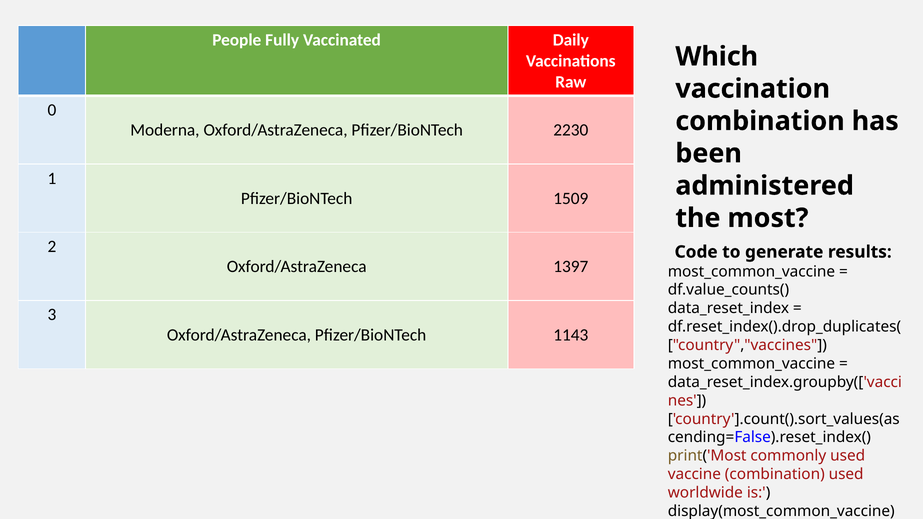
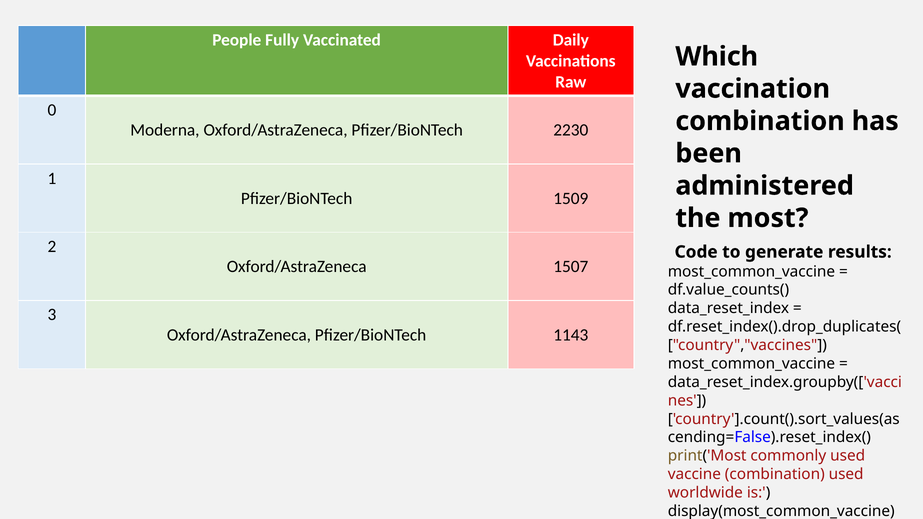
1397: 1397 -> 1507
